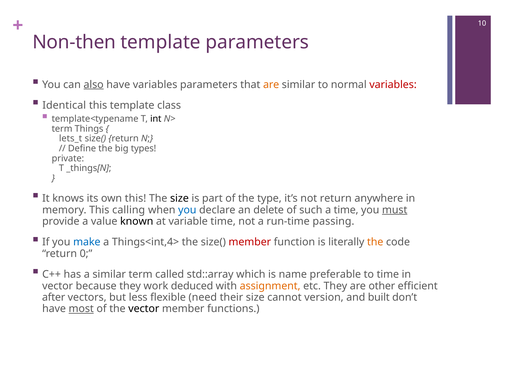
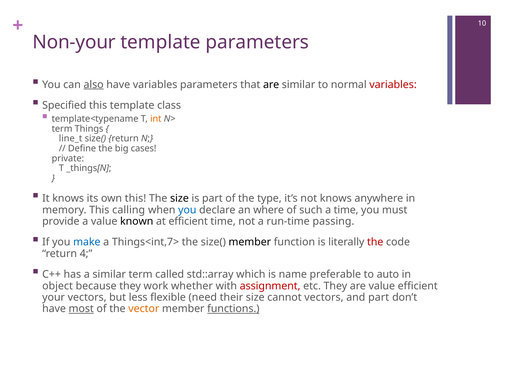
Non-then: Non-then -> Non-your
are at (271, 85) colour: orange -> black
Identical: Identical -> Specified
int colour: black -> orange
lets_t: lets_t -> line_t
types: types -> cases
not return: return -> knows
delete: delete -> where
must underline: present -> none
at variable: variable -> efficient
Things<int,4>: Things<int,4> -> Things<int,7>
member at (250, 242) colour: red -> black
the at (375, 242) colour: orange -> red
0: 0 -> 4
to time: time -> auto
vector at (58, 286): vector -> object
deduced: deduced -> whether
assignment colour: orange -> red
are other: other -> value
after: after -> your
cannot version: version -> vectors
and built: built -> part
vector at (144, 309) colour: black -> orange
functions underline: none -> present
